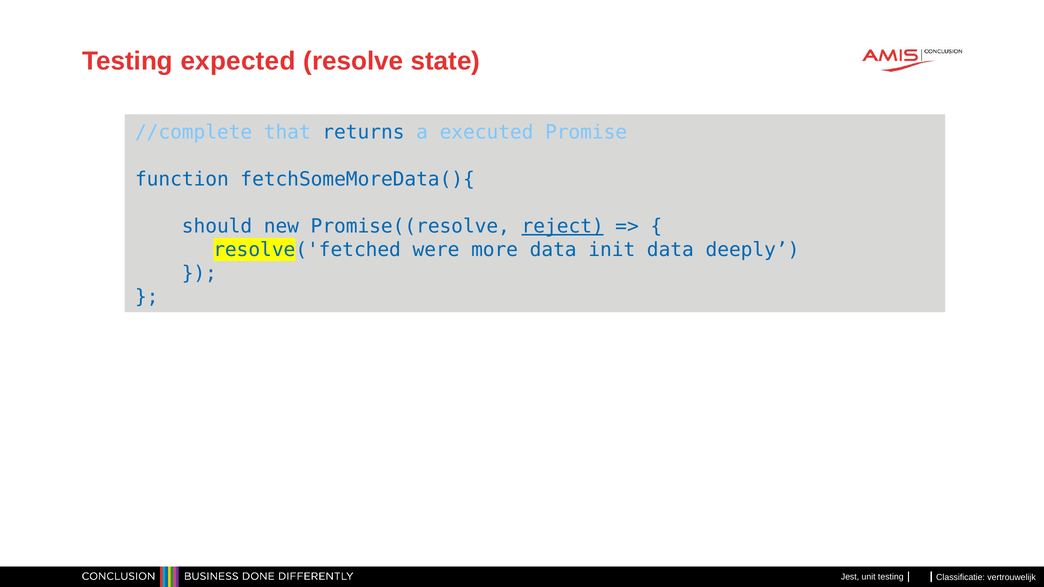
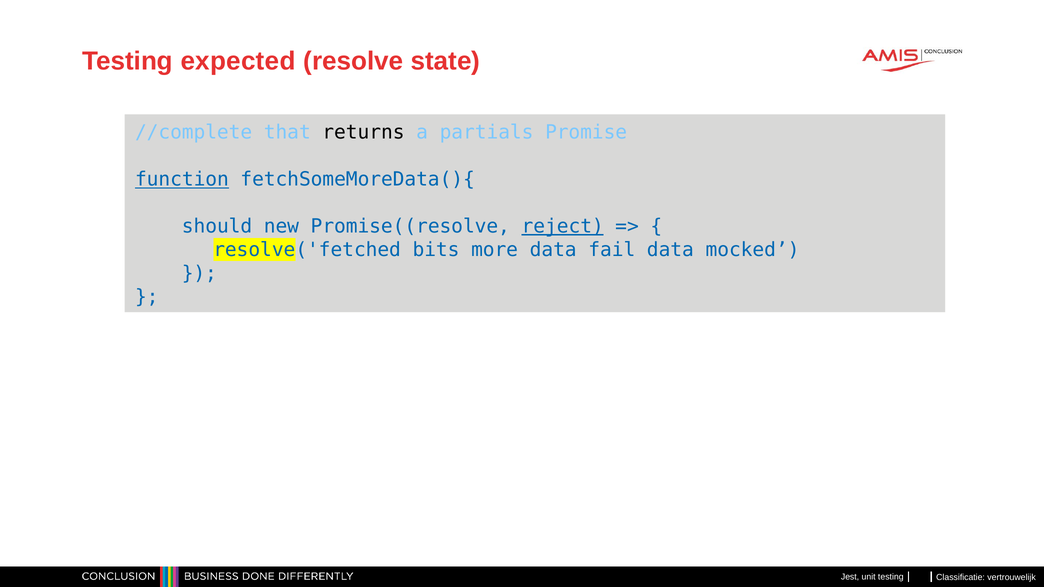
returns colour: blue -> black
executed: executed -> partials
function underline: none -> present
were: were -> bits
init: init -> fail
deeply: deeply -> mocked
